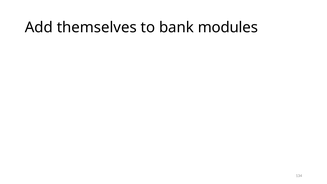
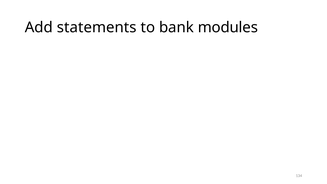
themselves: themselves -> statements
